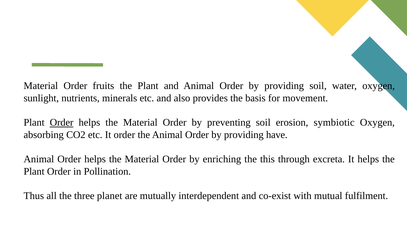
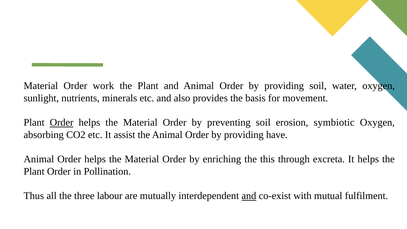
fruits: fruits -> work
It order: order -> assist
planet: planet -> labour
and at (249, 196) underline: none -> present
